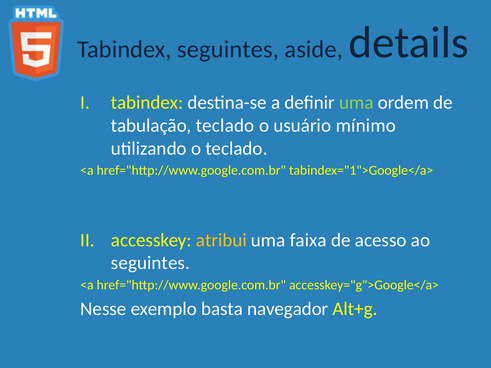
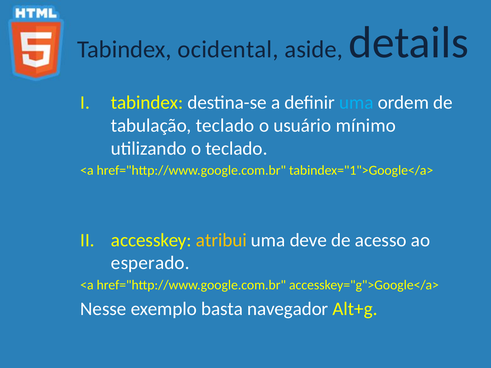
Tabindex seguintes: seguintes -> ocidental
uma at (356, 103) colour: light green -> light blue
faixa: faixa -> deve
seguintes at (150, 263): seguintes -> esperado
